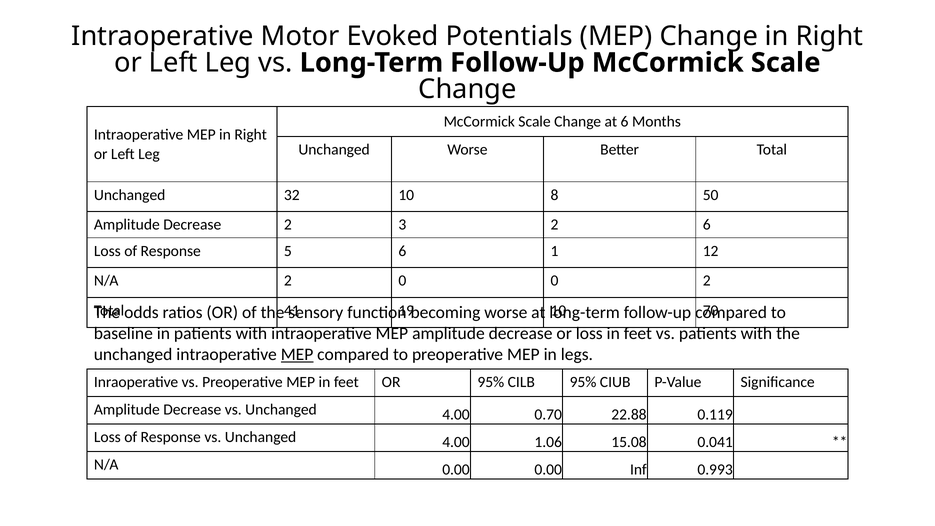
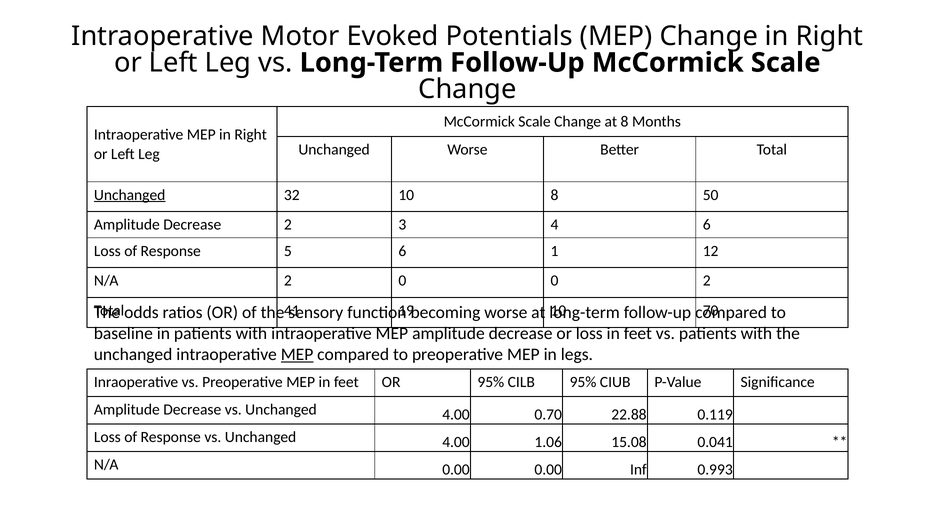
at 6: 6 -> 8
Unchanged at (130, 195) underline: none -> present
3 2: 2 -> 4
